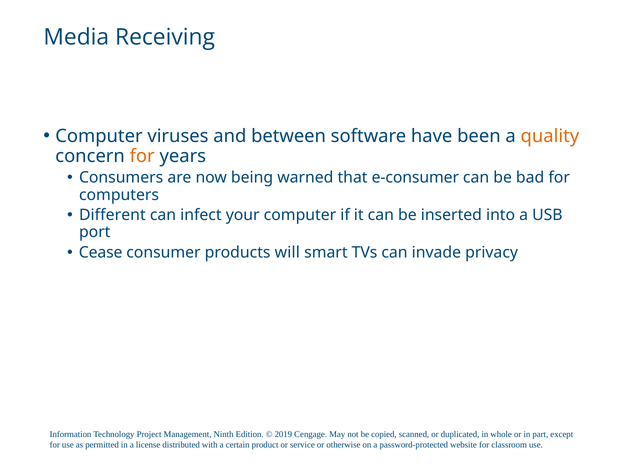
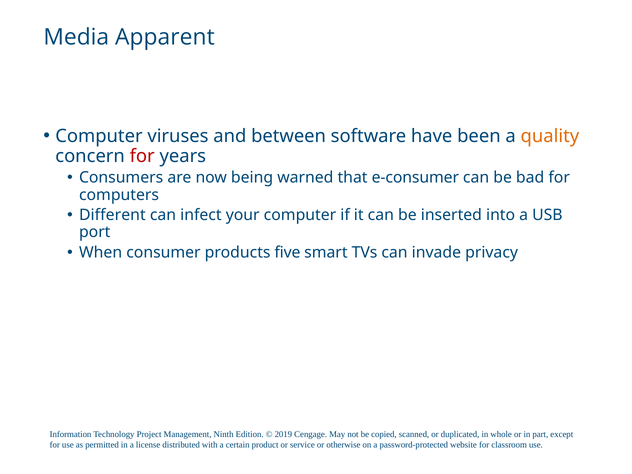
Receiving: Receiving -> Apparent
for at (142, 156) colour: orange -> red
Cease: Cease -> When
will: will -> five
